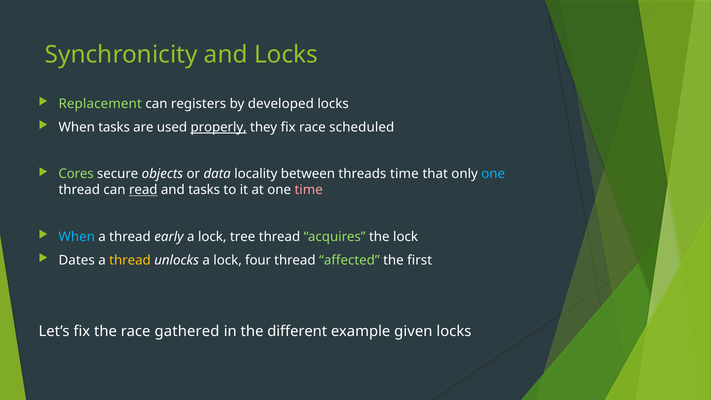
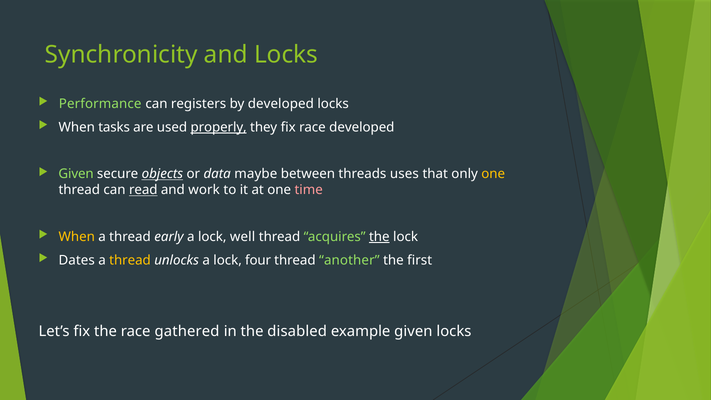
Replacement: Replacement -> Performance
race scheduled: scheduled -> developed
Cores at (76, 174): Cores -> Given
objects underline: none -> present
locality: locality -> maybe
threads time: time -> uses
one at (493, 174) colour: light blue -> yellow
and tasks: tasks -> work
When at (77, 237) colour: light blue -> yellow
tree: tree -> well
the at (379, 237) underline: none -> present
affected: affected -> another
different: different -> disabled
